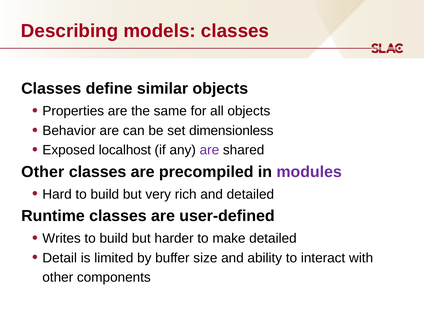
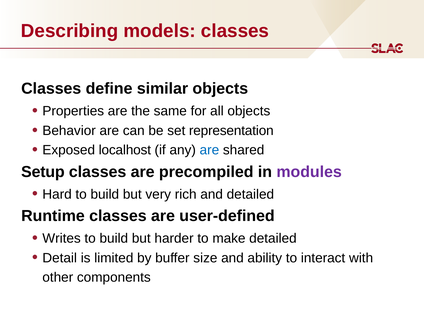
dimensionless: dimensionless -> representation
are at (209, 150) colour: purple -> blue
Other at (43, 172): Other -> Setup
